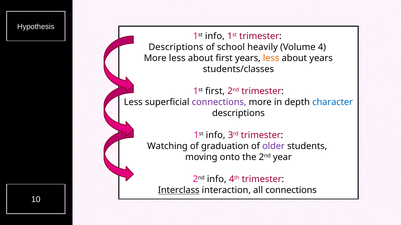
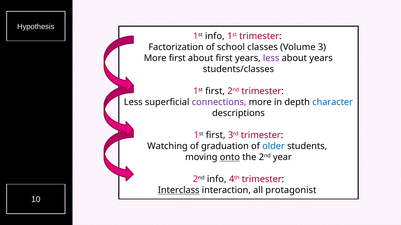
Descriptions at (176, 47): Descriptions -> Factorization
heavily: heavily -> classes
4: 4 -> 3
More less: less -> first
less at (271, 58) colour: orange -> purple
info at (216, 136): info -> first
older colour: purple -> blue
onto underline: none -> present
all connections: connections -> protagonist
